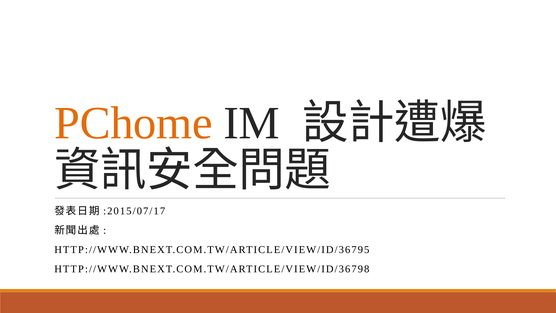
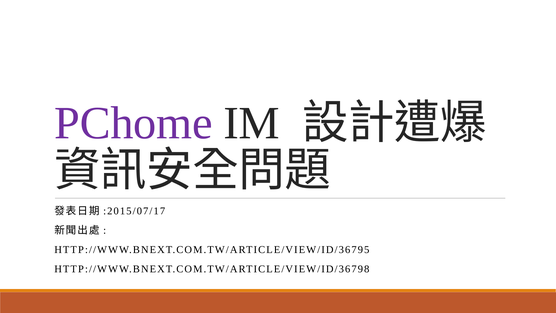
PChome colour: orange -> purple
